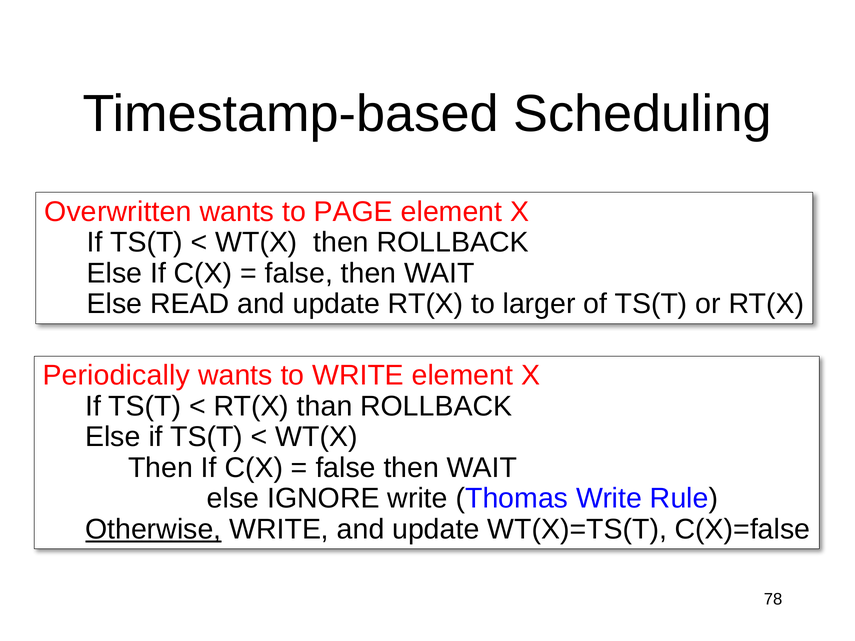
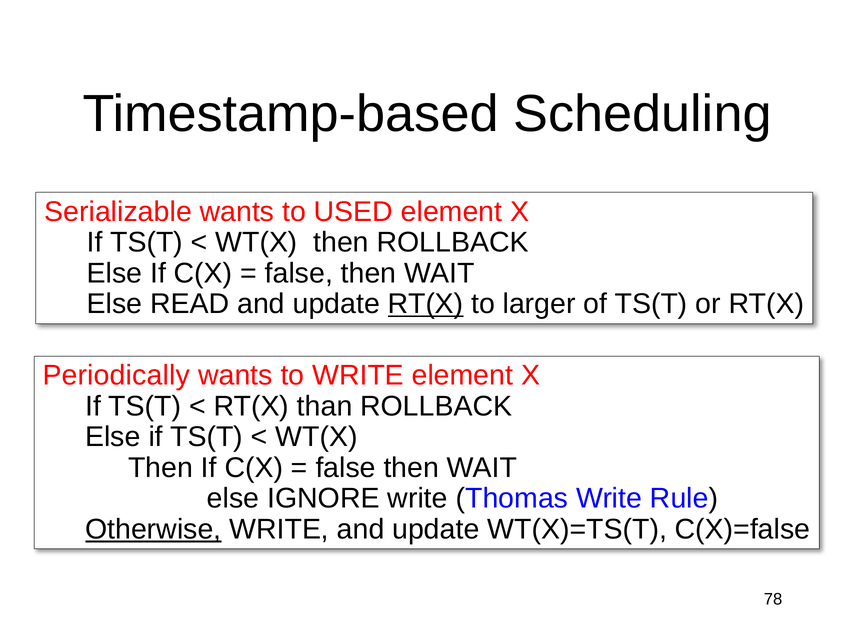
Overwritten: Overwritten -> Serializable
PAGE: PAGE -> USED
RT(X at (426, 304) underline: none -> present
